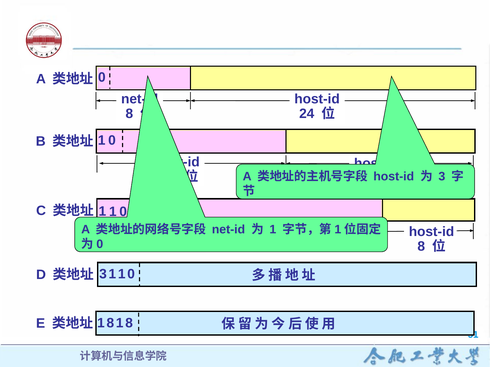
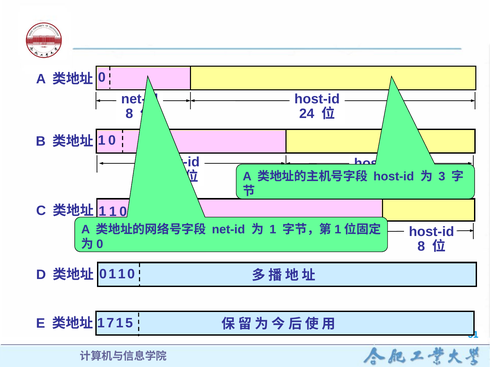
3 at (103, 274): 3 -> 0
8 at (110, 324): 8 -> 7
8 at (129, 324): 8 -> 5
